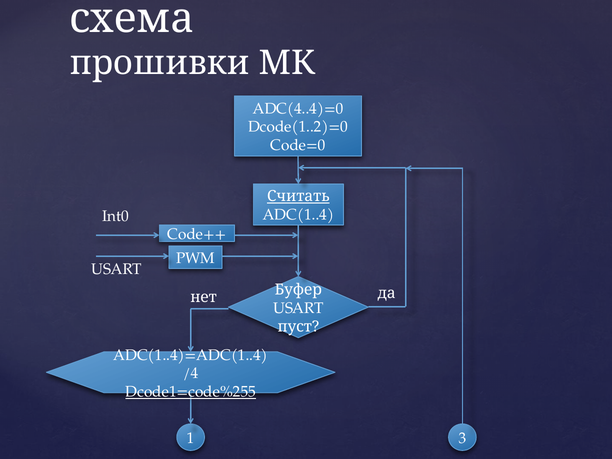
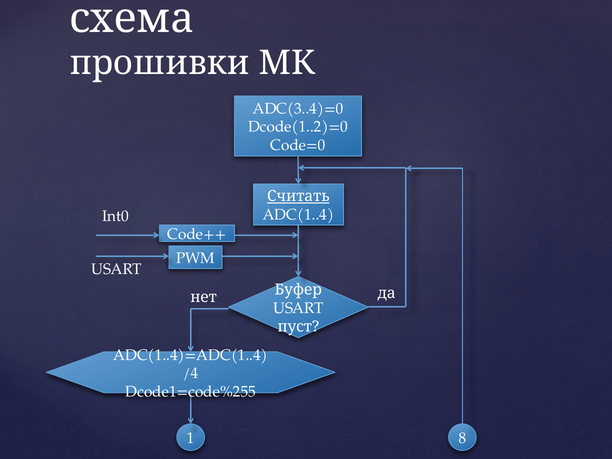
ADC(4..4)=0: ADC(4..4)=0 -> ADC(3..4)=0
Dcode1=code%255 underline: present -> none
3: 3 -> 8
